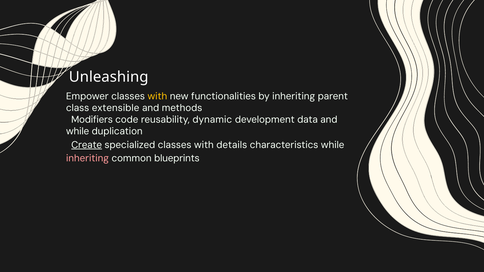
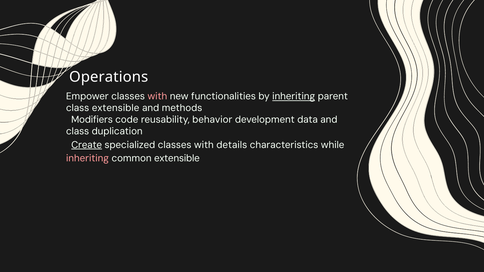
Unleashing: Unleashing -> Operations
with at (157, 96) colour: yellow -> pink
inheriting at (294, 96) underline: none -> present
dynamic: dynamic -> behavior
while at (78, 132): while -> class
common blueprints: blueprints -> extensible
